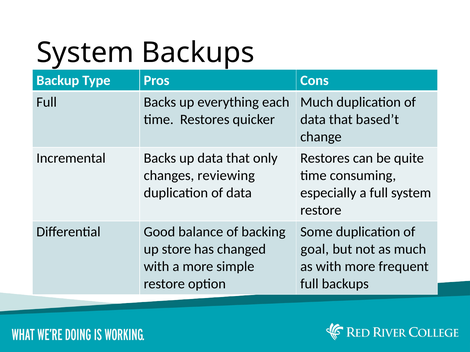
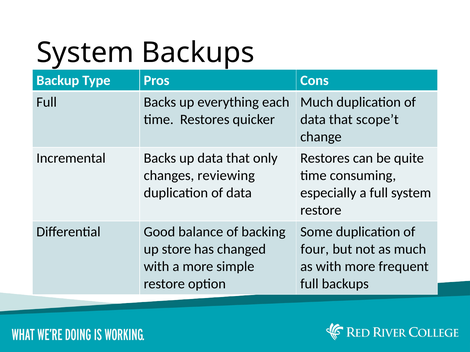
based’t: based’t -> scope’t
goal: goal -> four
